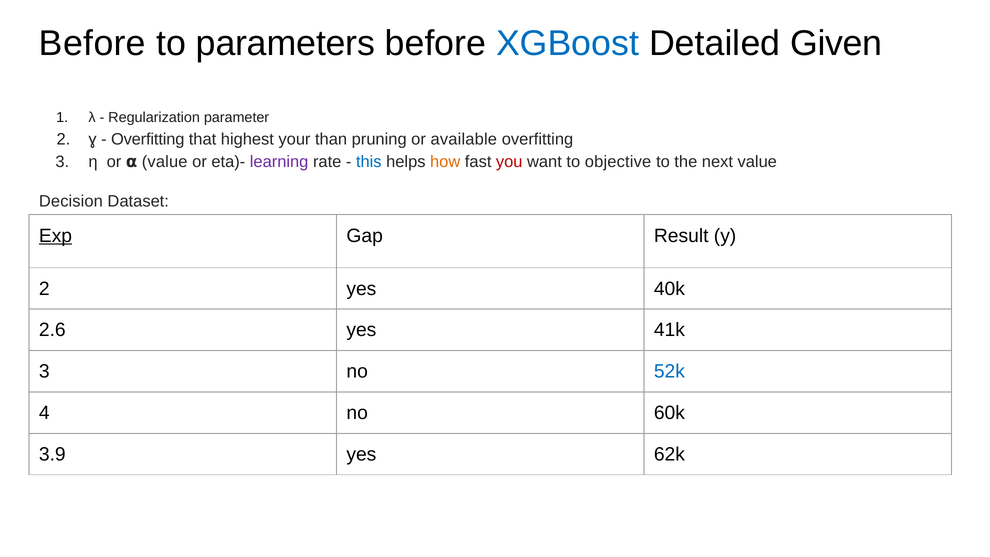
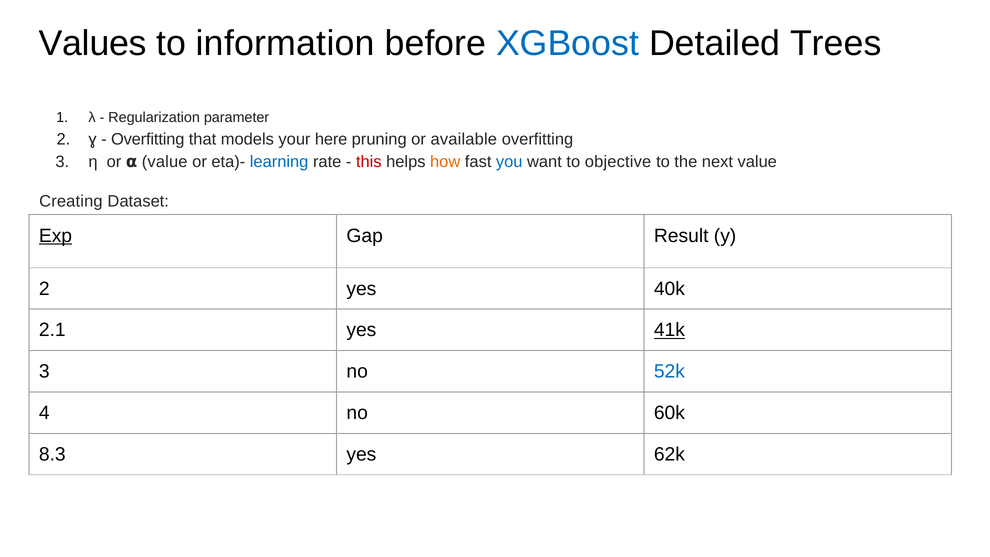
Before at (92, 44): Before -> Values
parameters: parameters -> information
Given: Given -> Trees
highest: highest -> models
than: than -> here
learning colour: purple -> blue
this colour: blue -> red
you colour: red -> blue
Decision: Decision -> Creating
2.6: 2.6 -> 2.1
41k underline: none -> present
3.9: 3.9 -> 8.3
